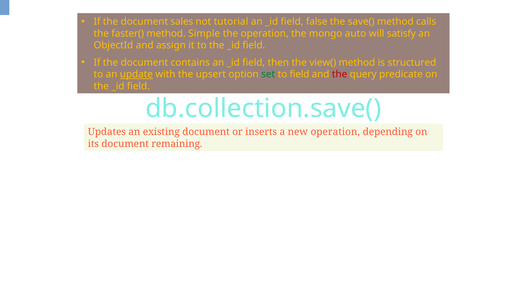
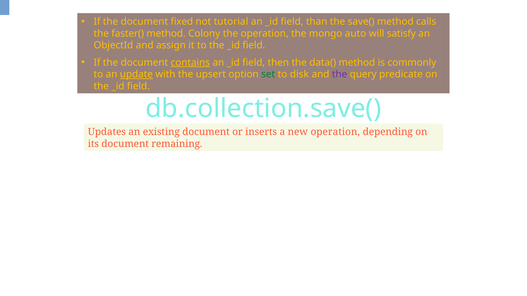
sales: sales -> fixed
false: false -> than
Simple: Simple -> Colony
contains underline: none -> present
view(: view( -> data(
structured: structured -> commonly
to field: field -> disk
the at (340, 74) colour: red -> purple
